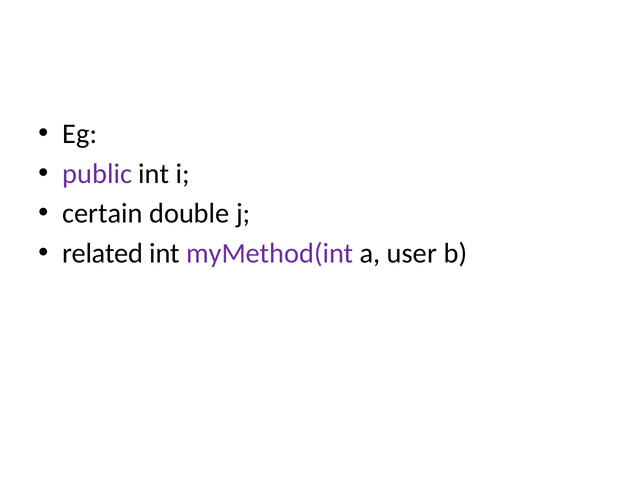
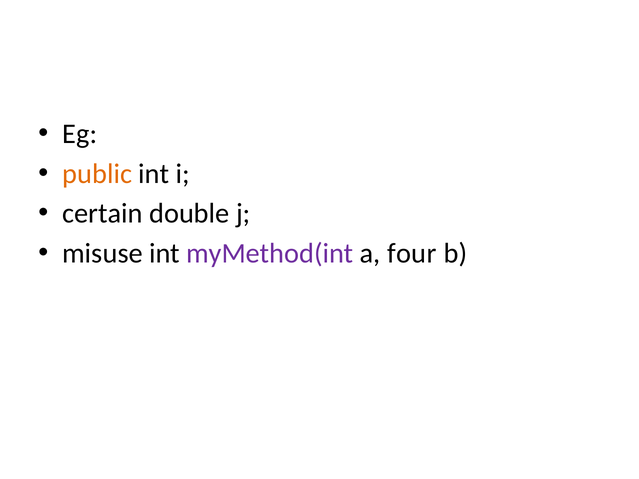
public colour: purple -> orange
related: related -> misuse
user: user -> four
